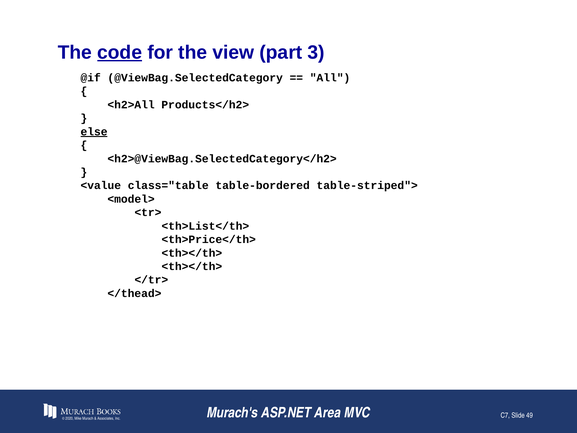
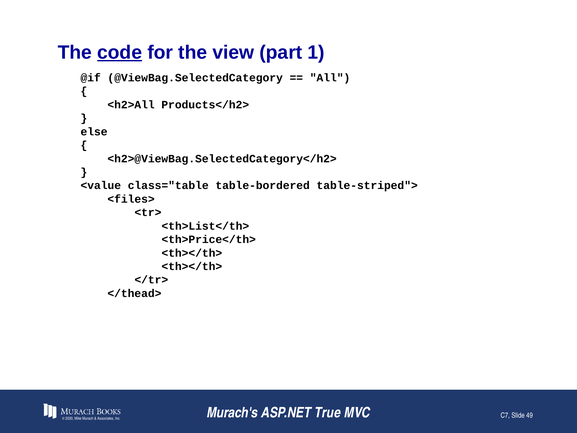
3: 3 -> 1
else underline: present -> none
<model>: <model> -> <files>
Area: Area -> True
